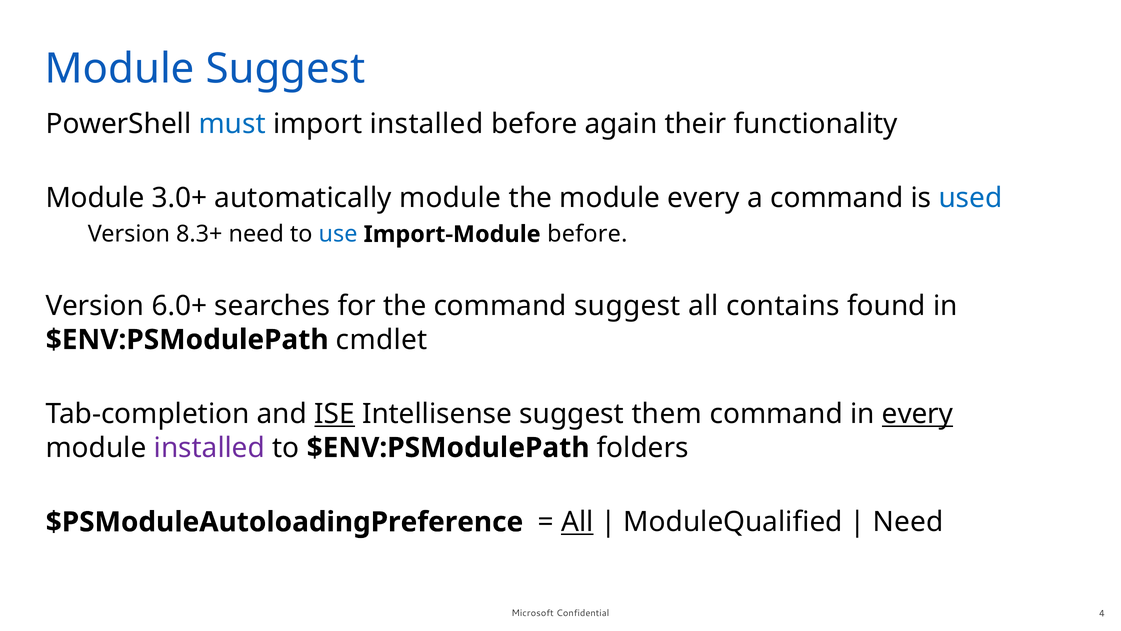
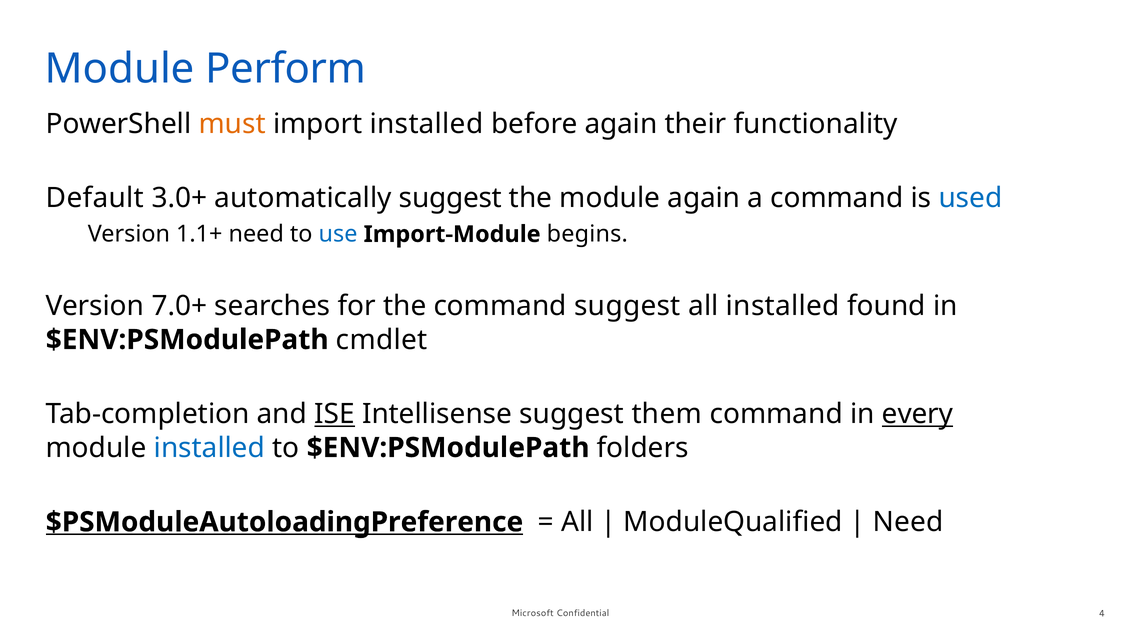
Module Suggest: Suggest -> Perform
must colour: blue -> orange
Module at (95, 198): Module -> Default
automatically module: module -> suggest
module every: every -> again
8.3+: 8.3+ -> 1.1+
Import-Module before: before -> begins
6.0+: 6.0+ -> 7.0+
all contains: contains -> installed
installed at (209, 447) colour: purple -> blue
$PSModuleAutoloadingPreference underline: none -> present
All at (577, 522) underline: present -> none
